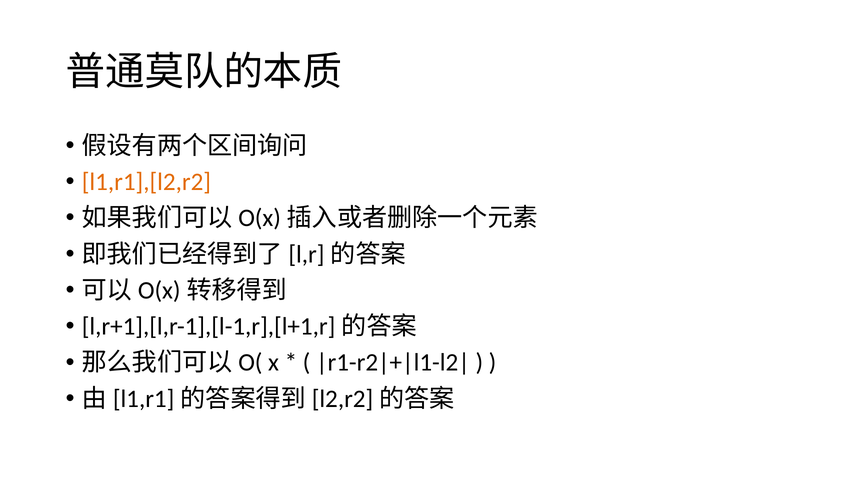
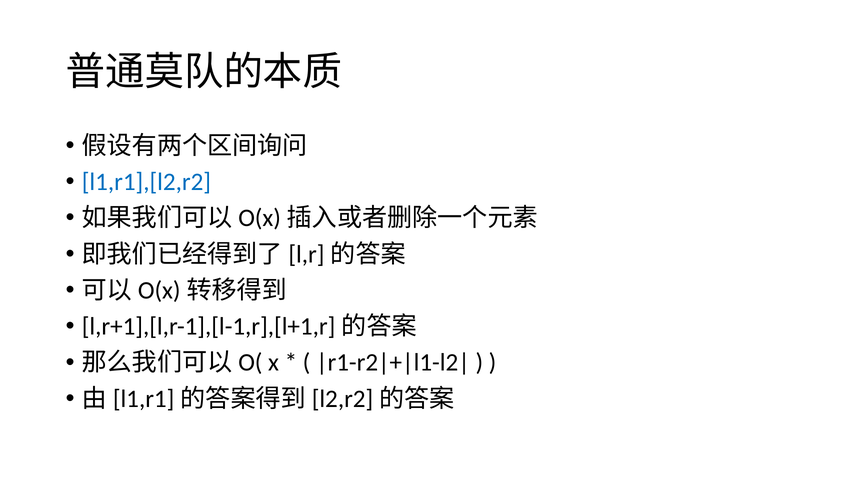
l1,r1],[l2,r2 colour: orange -> blue
